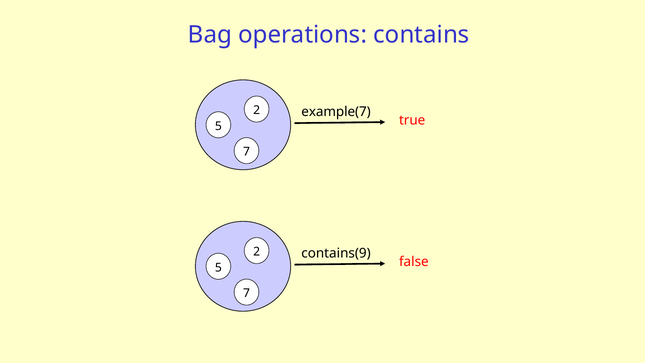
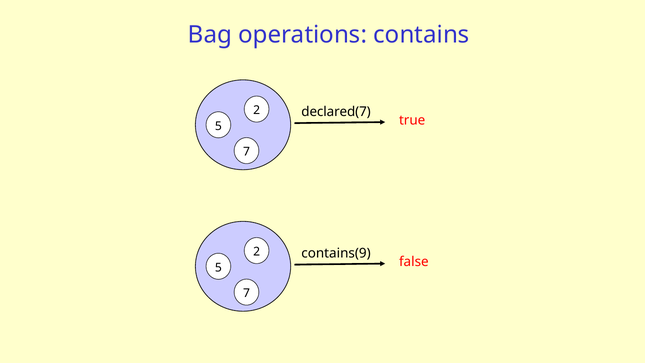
example(7: example(7 -> declared(7
